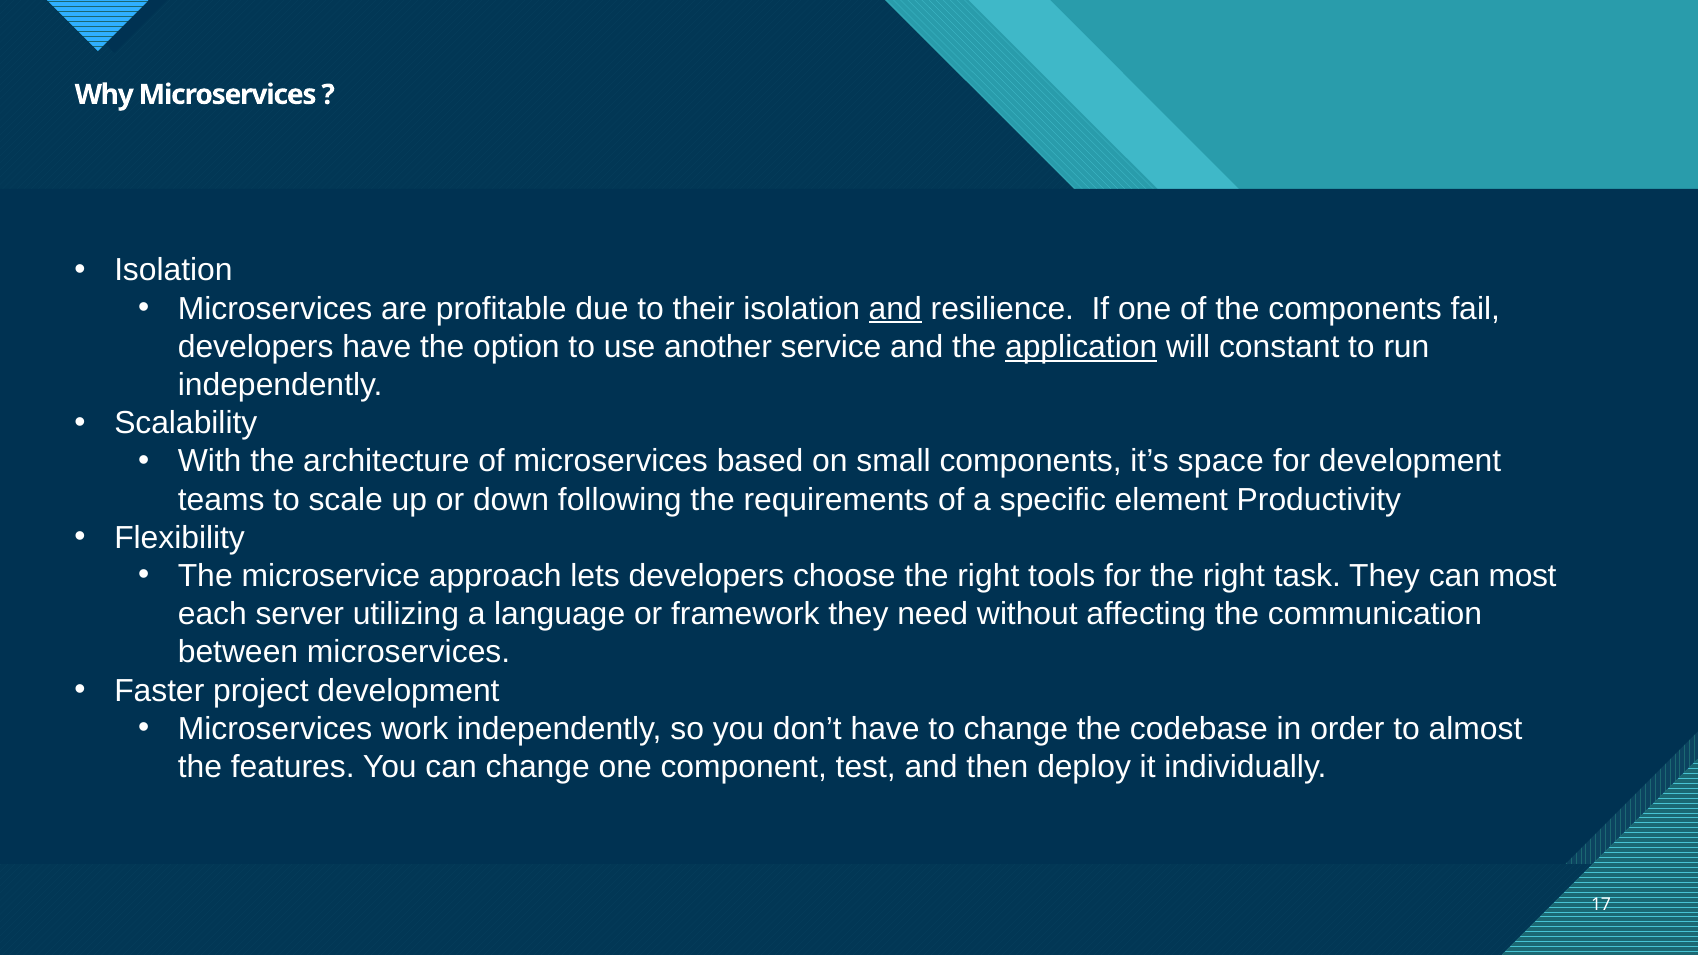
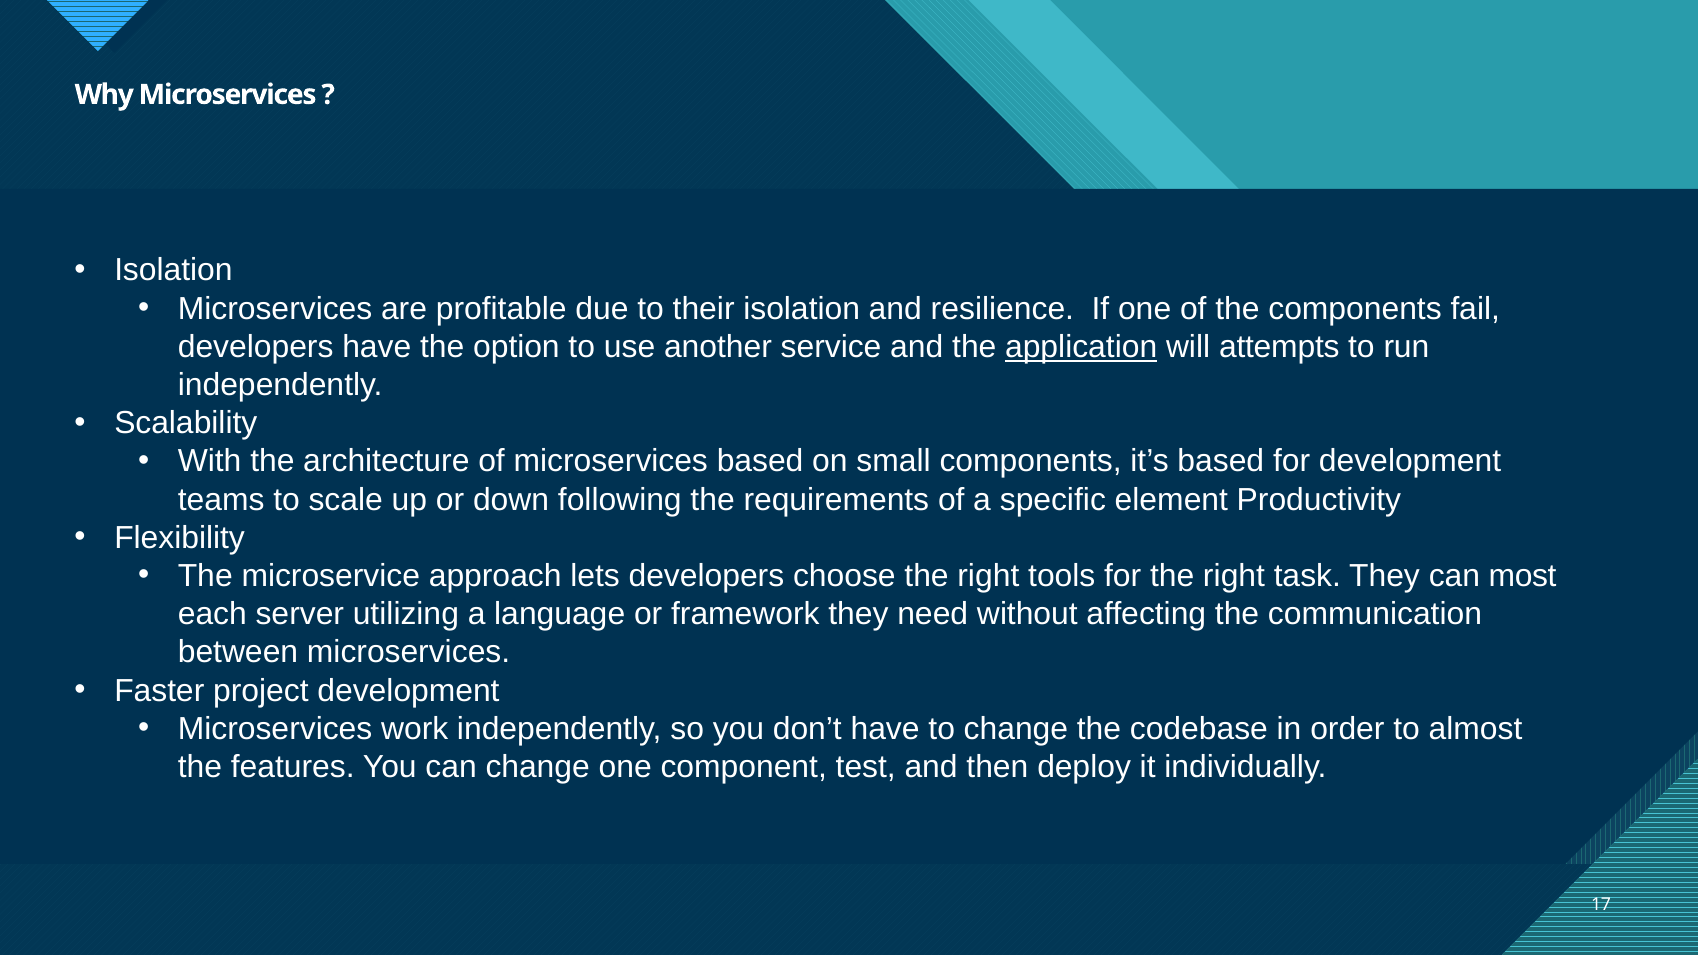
and at (895, 309) underline: present -> none
constant: constant -> attempts
it’s space: space -> based
